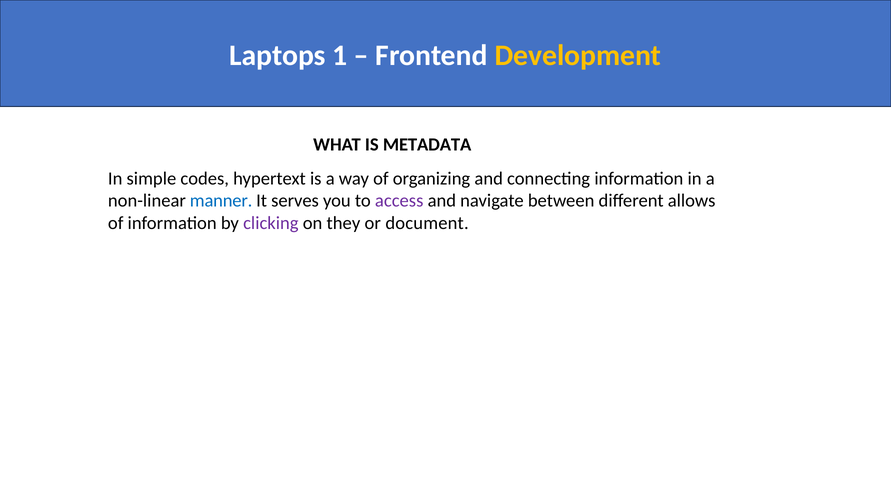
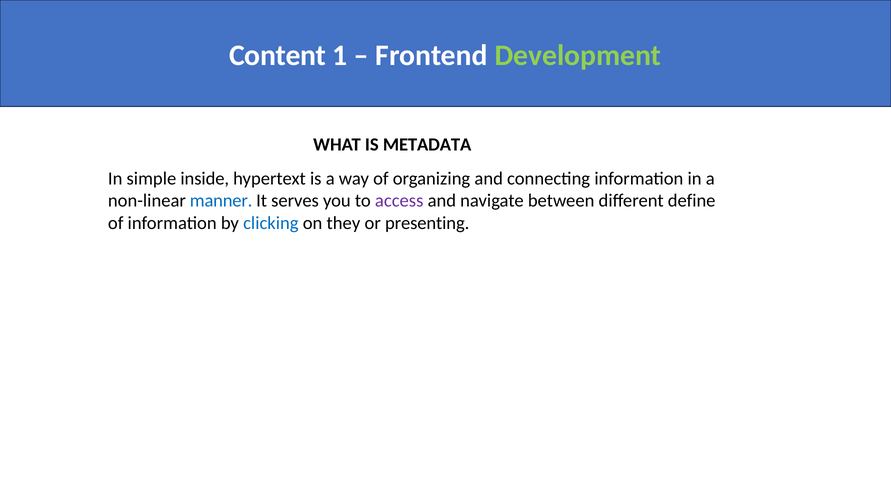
Laptops: Laptops -> Content
Development colour: yellow -> light green
codes: codes -> inside
allows: allows -> define
clicking colour: purple -> blue
document: document -> presenting
